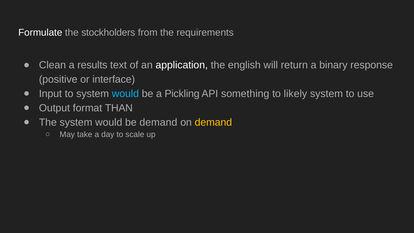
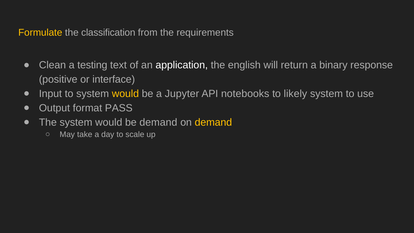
Formulate colour: white -> yellow
stockholders: stockholders -> classification
results: results -> testing
would at (125, 94) colour: light blue -> yellow
Pickling: Pickling -> Jupyter
something: something -> notebooks
THAN: THAN -> PASS
